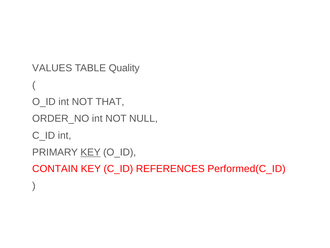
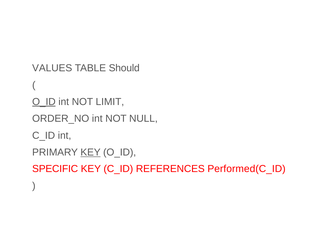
Quality: Quality -> Should
O_ID at (44, 102) underline: none -> present
THAT: THAT -> LIMIT
CONTAIN: CONTAIN -> SPECIFIC
